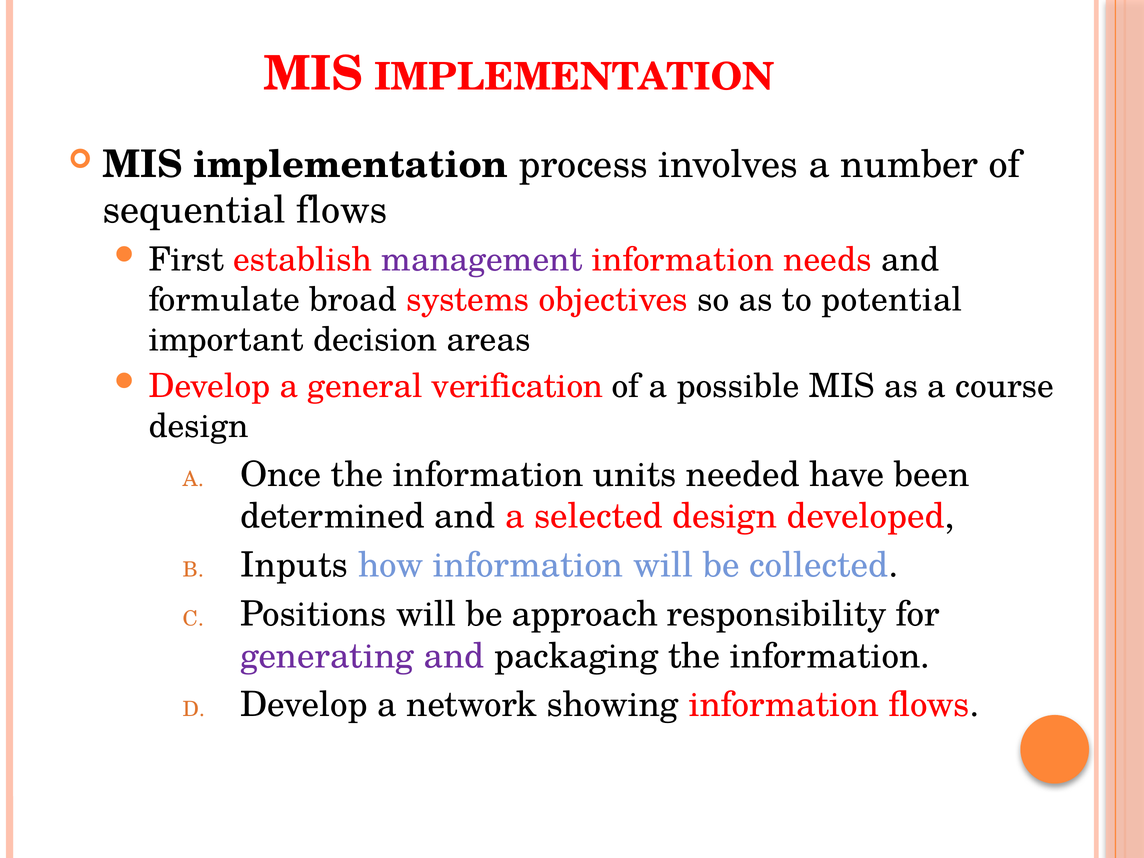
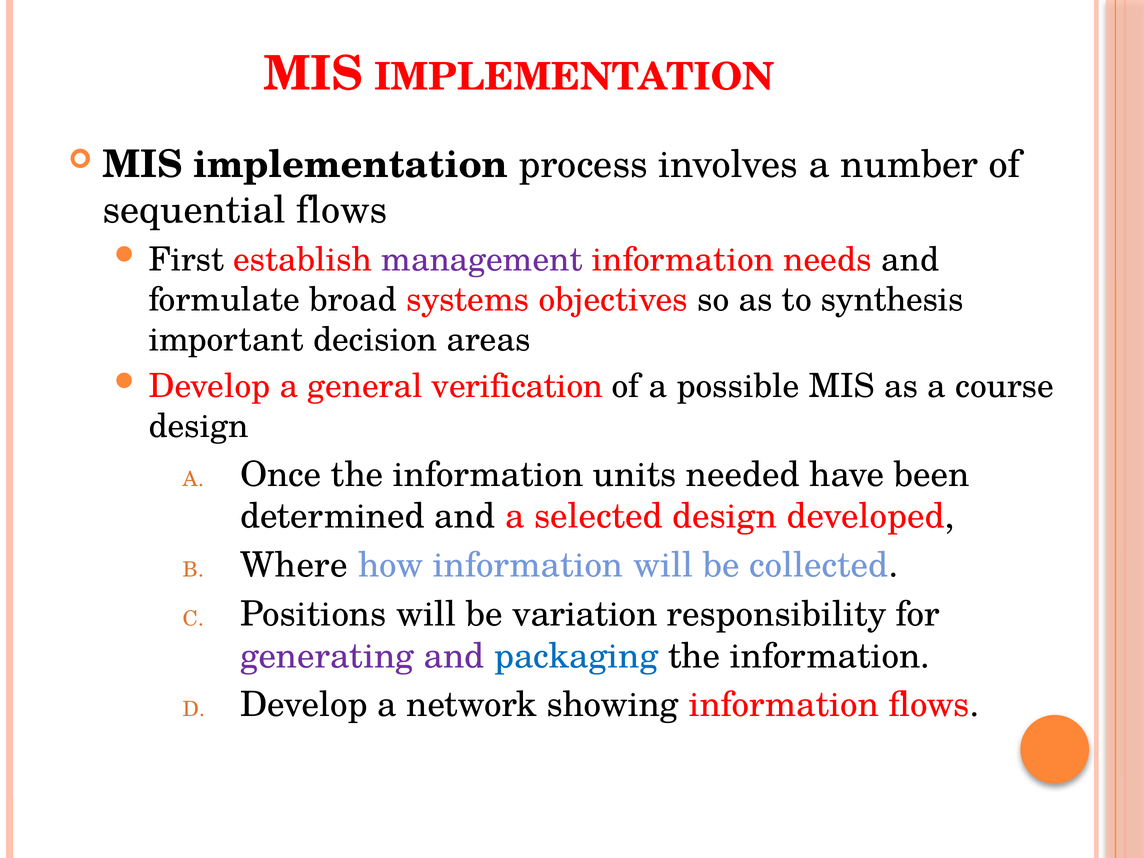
potential: potential -> synthesis
Inputs: Inputs -> Where
approach: approach -> variation
packaging colour: black -> blue
